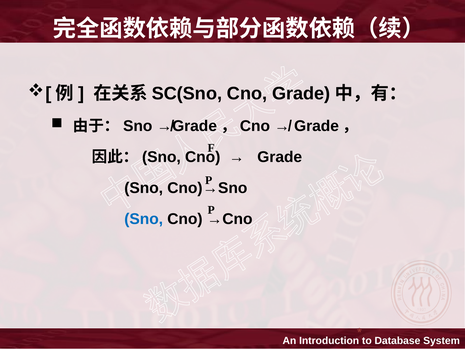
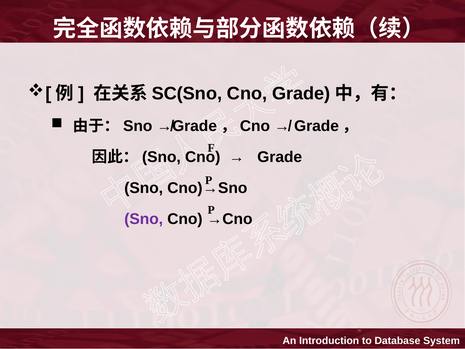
Sno at (144, 219) colour: blue -> purple
